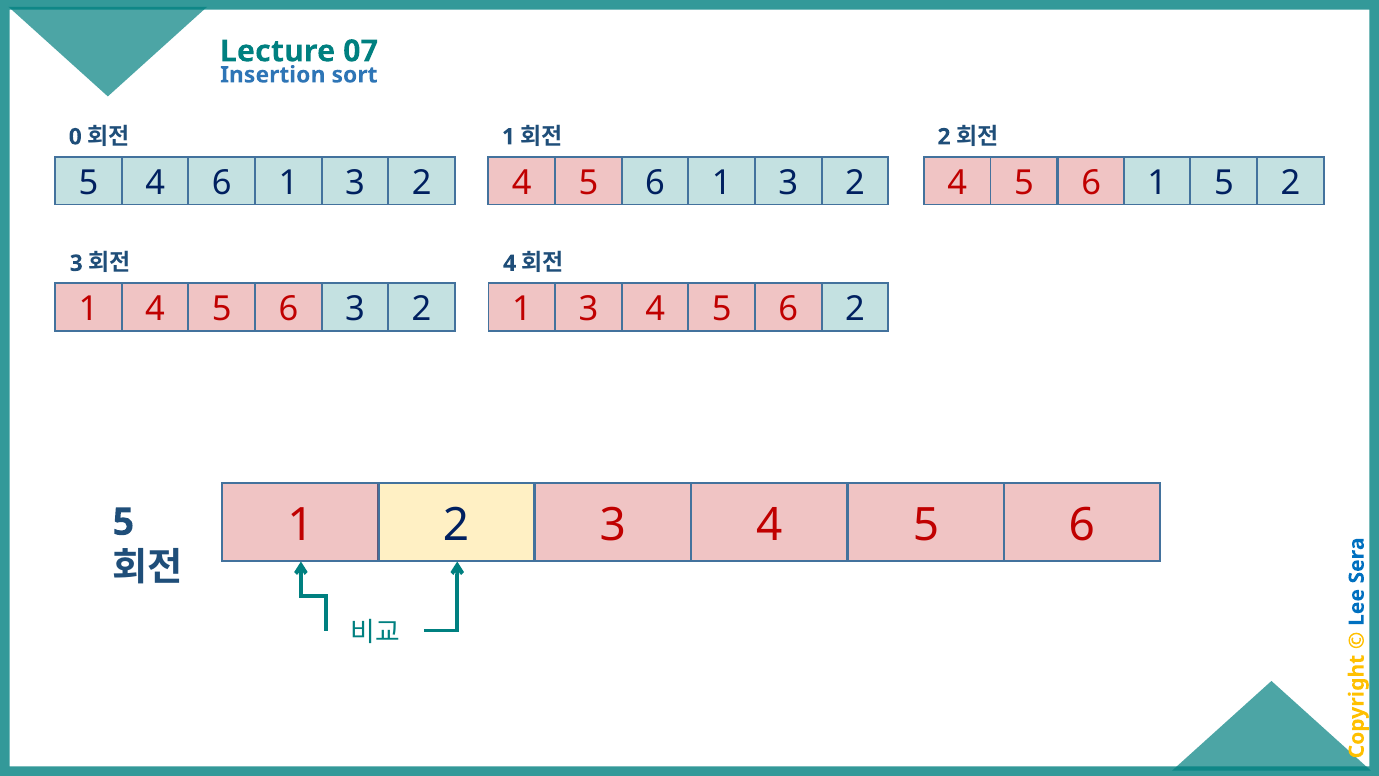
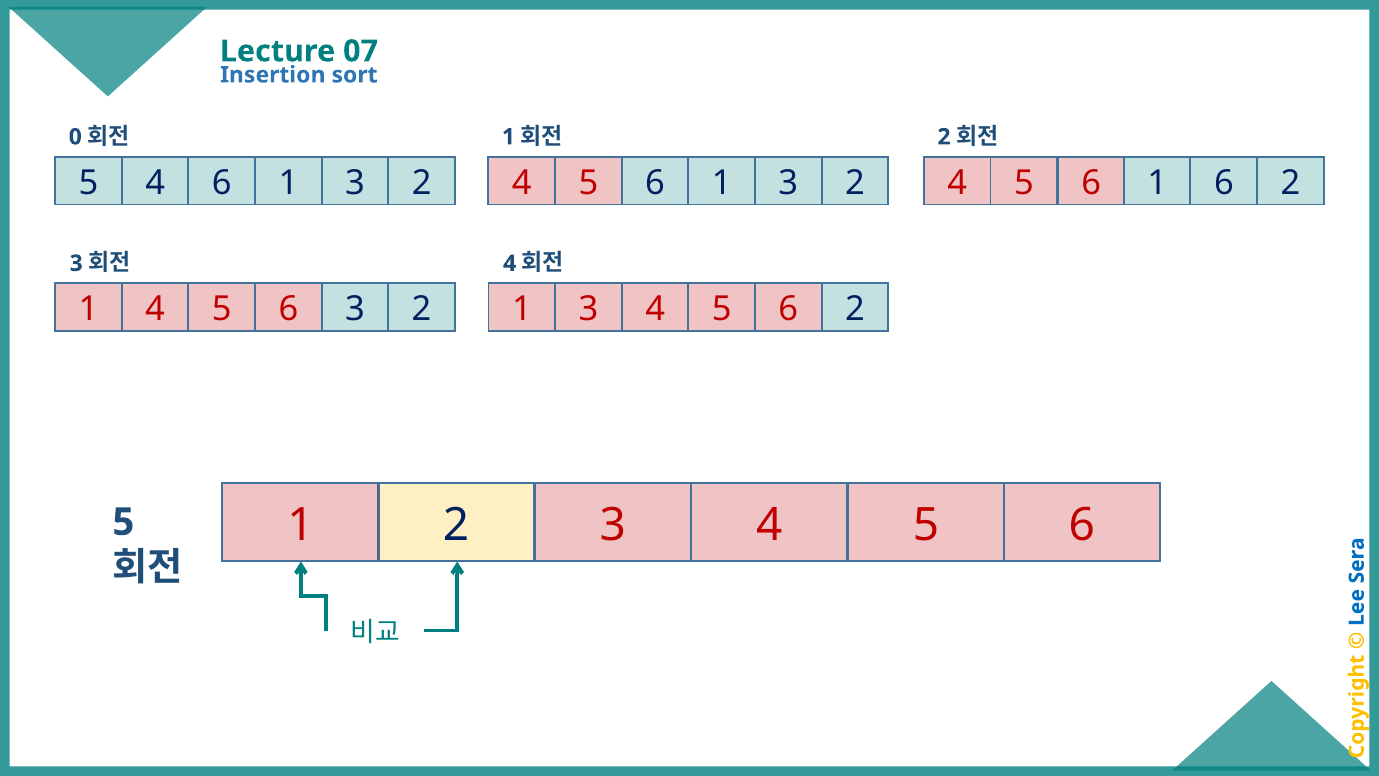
4 1 5: 5 -> 6
